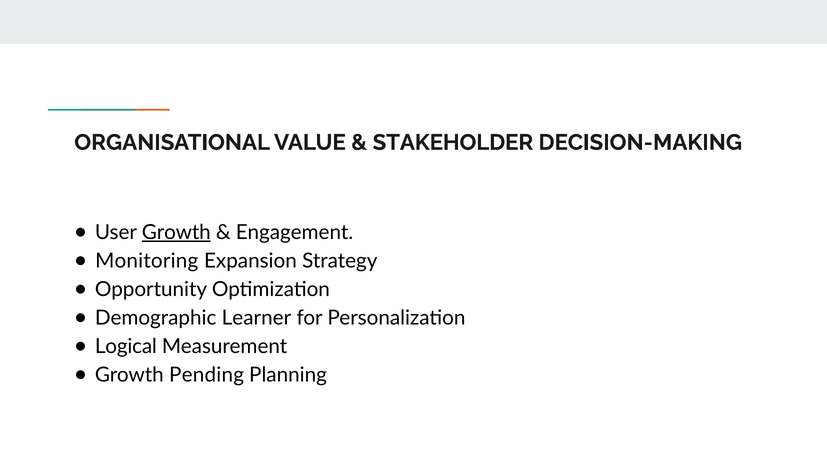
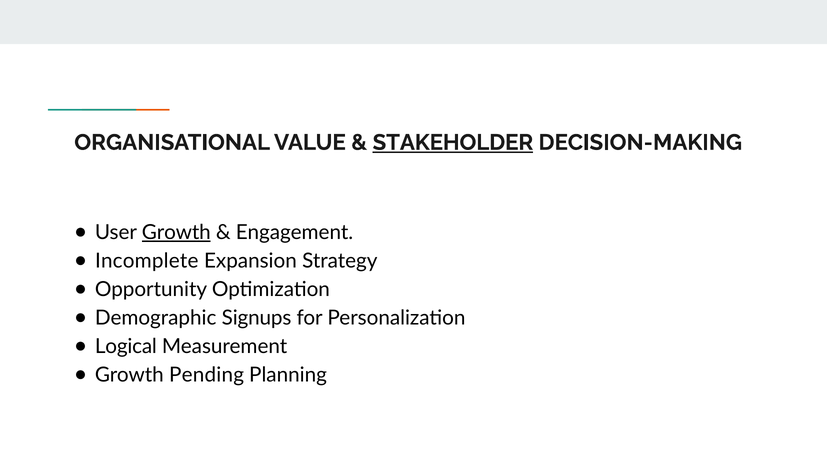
STAKEHOLDER underline: none -> present
Monitoring: Monitoring -> Incomplete
Learner: Learner -> Signups
